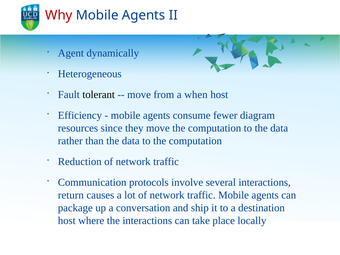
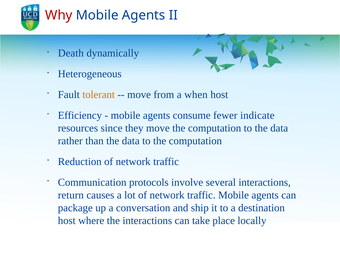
Agent: Agent -> Death
tolerant colour: black -> orange
diagram: diagram -> indicate
